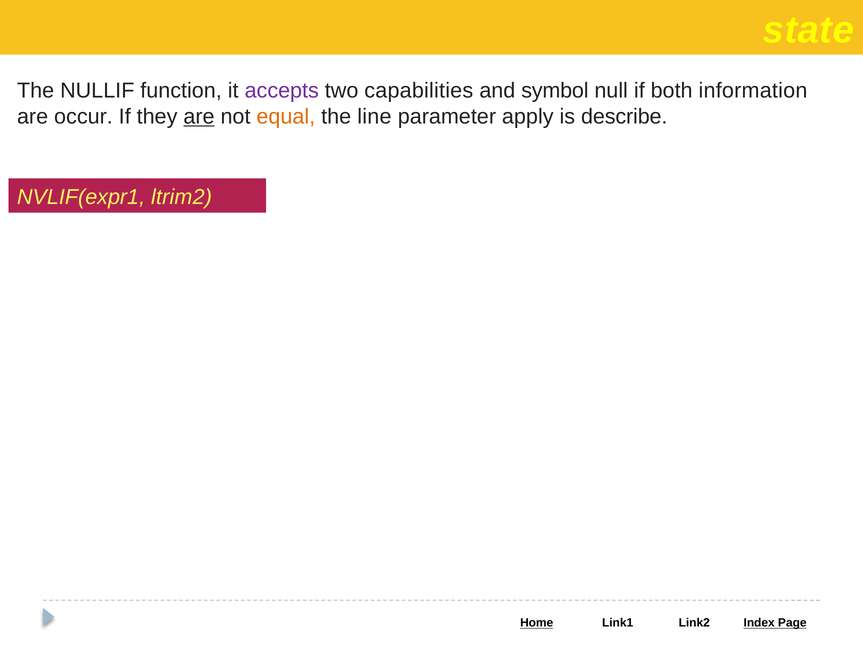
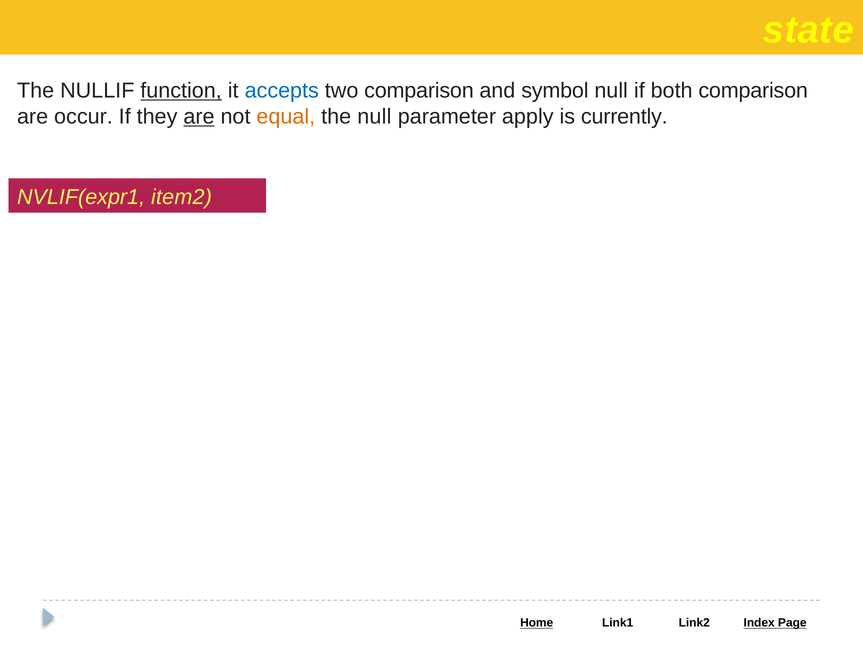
function underline: none -> present
accepts colour: purple -> blue
two capabilities: capabilities -> comparison
both information: information -> comparison
the line: line -> null
describe: describe -> currently
ltrim2: ltrim2 -> item2
